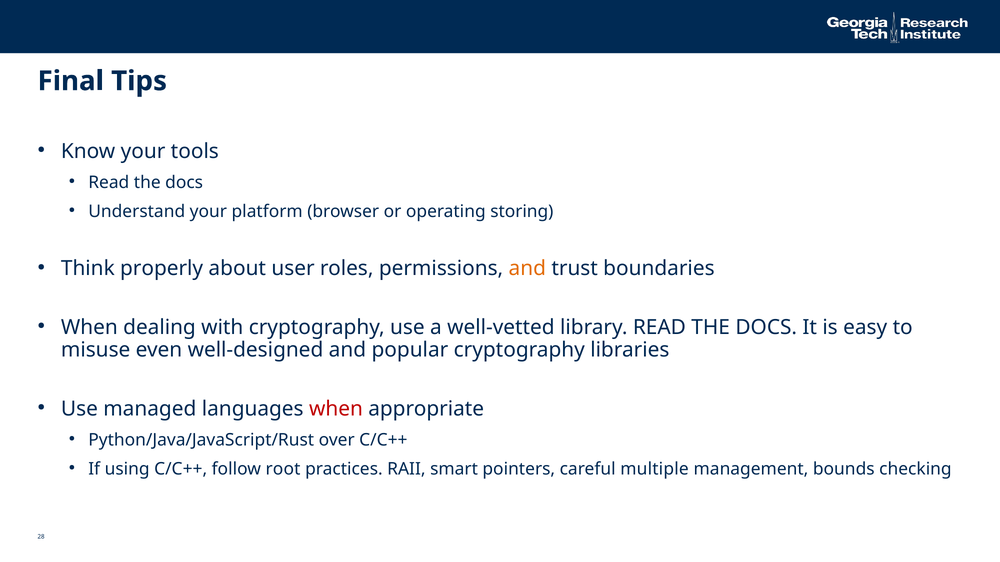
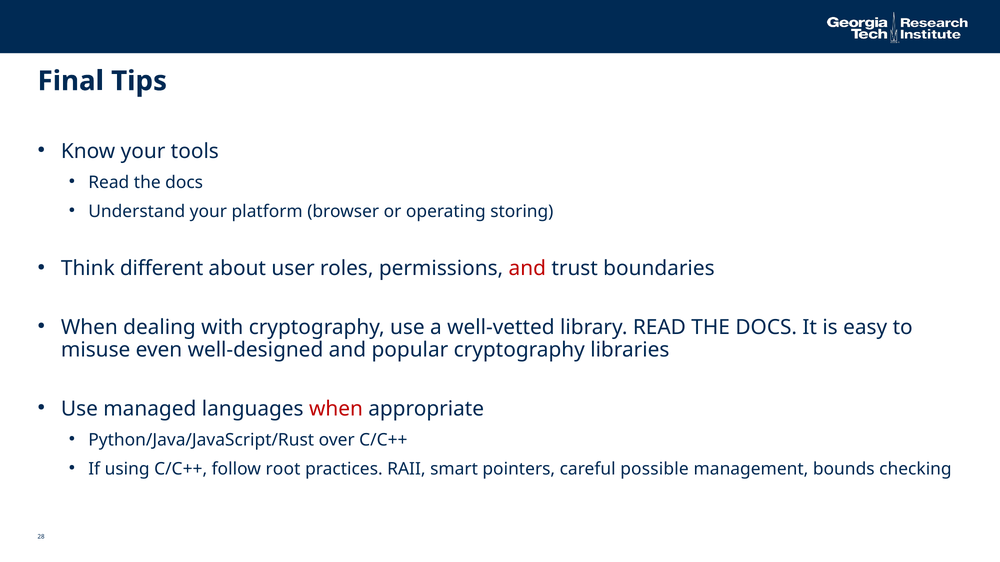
properly: properly -> different
and at (527, 269) colour: orange -> red
multiple: multiple -> possible
